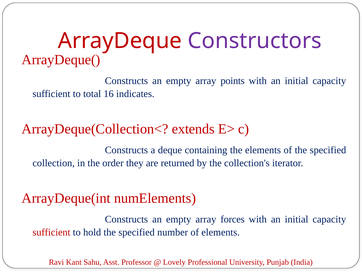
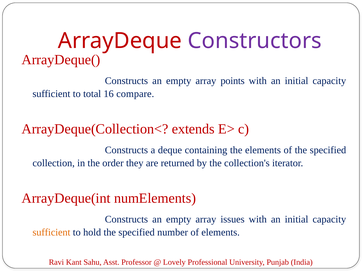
indicates: indicates -> compare
forces: forces -> issues
sufficient at (51, 232) colour: red -> orange
